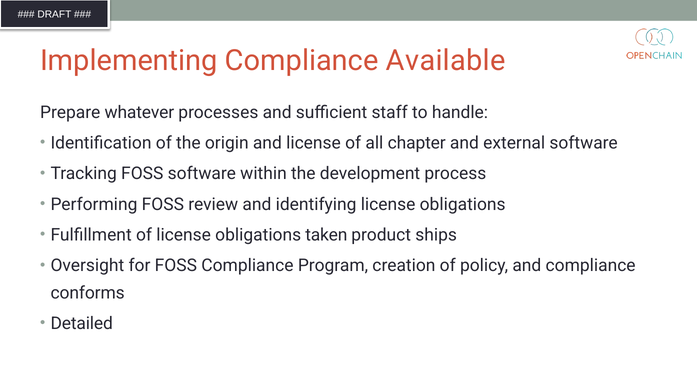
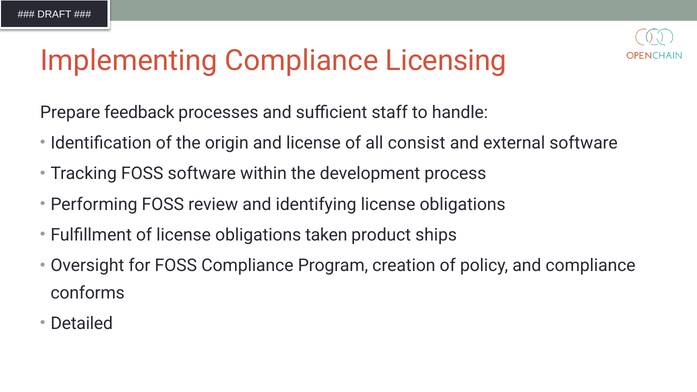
Available: Available -> Licensing
whatever: whatever -> feedback
chapter: chapter -> consist
